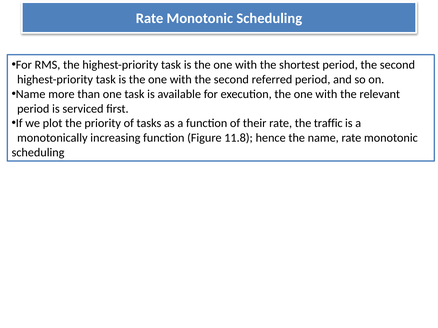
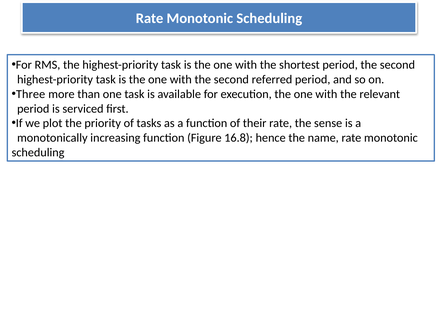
Name at (31, 94): Name -> Three
traffic: traffic -> sense
11.8: 11.8 -> 16.8
